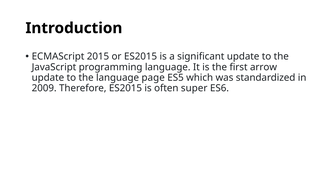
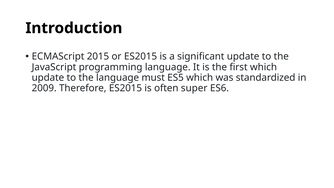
first arrow: arrow -> which
page: page -> must
